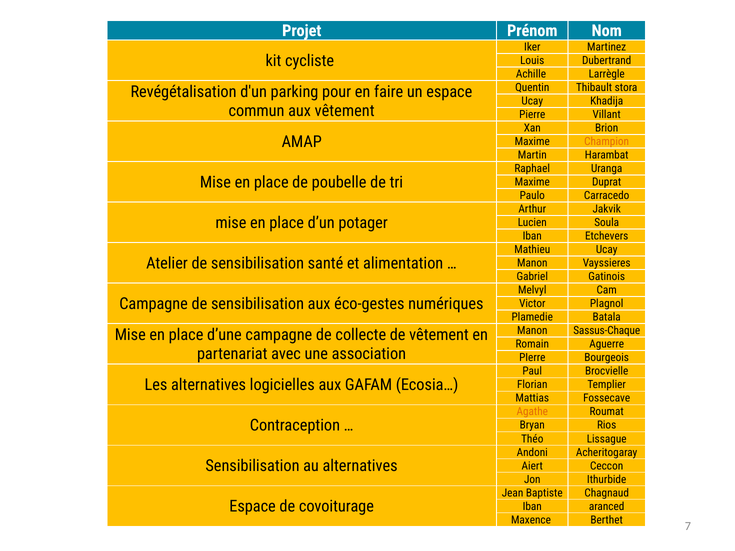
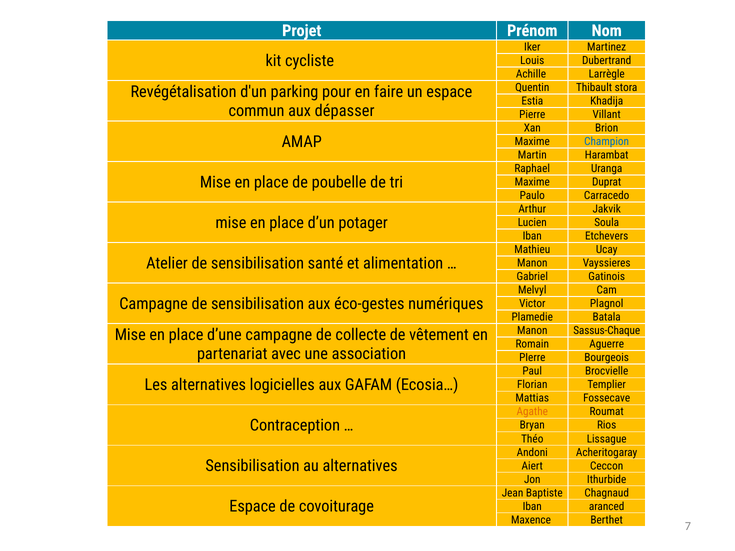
Ucay at (532, 101): Ucay -> Estia
aux vêtement: vêtement -> dépasser
Champion colour: orange -> blue
